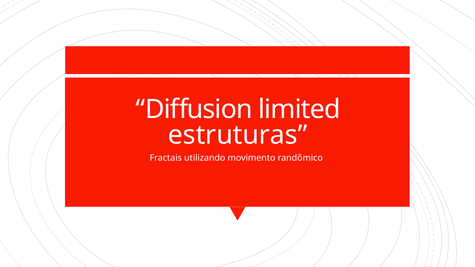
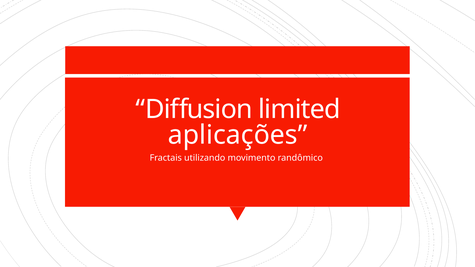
estruturas: estruturas -> aplicações
